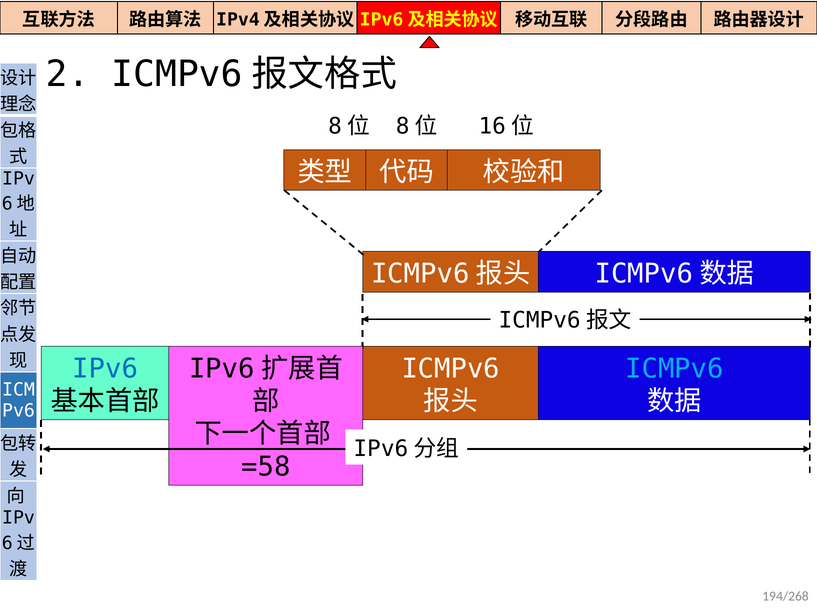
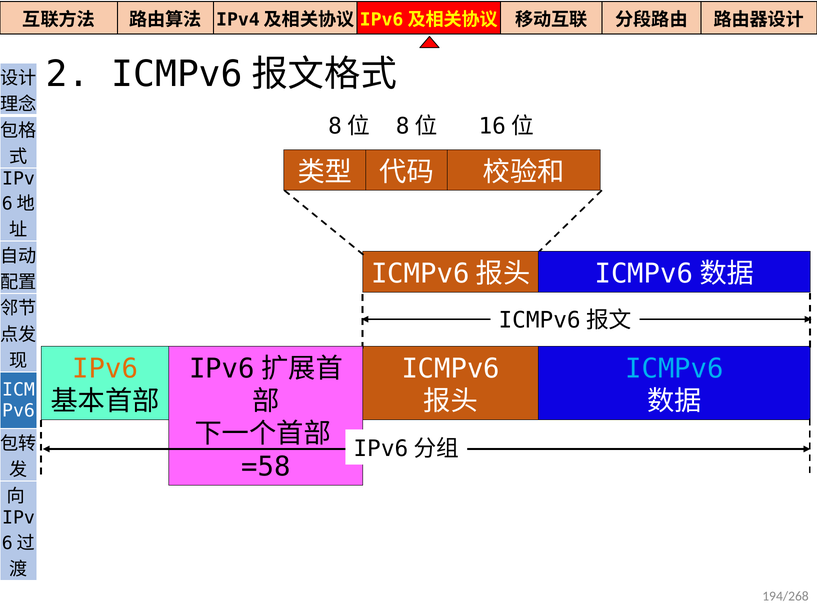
IPv6 colour: blue -> orange
